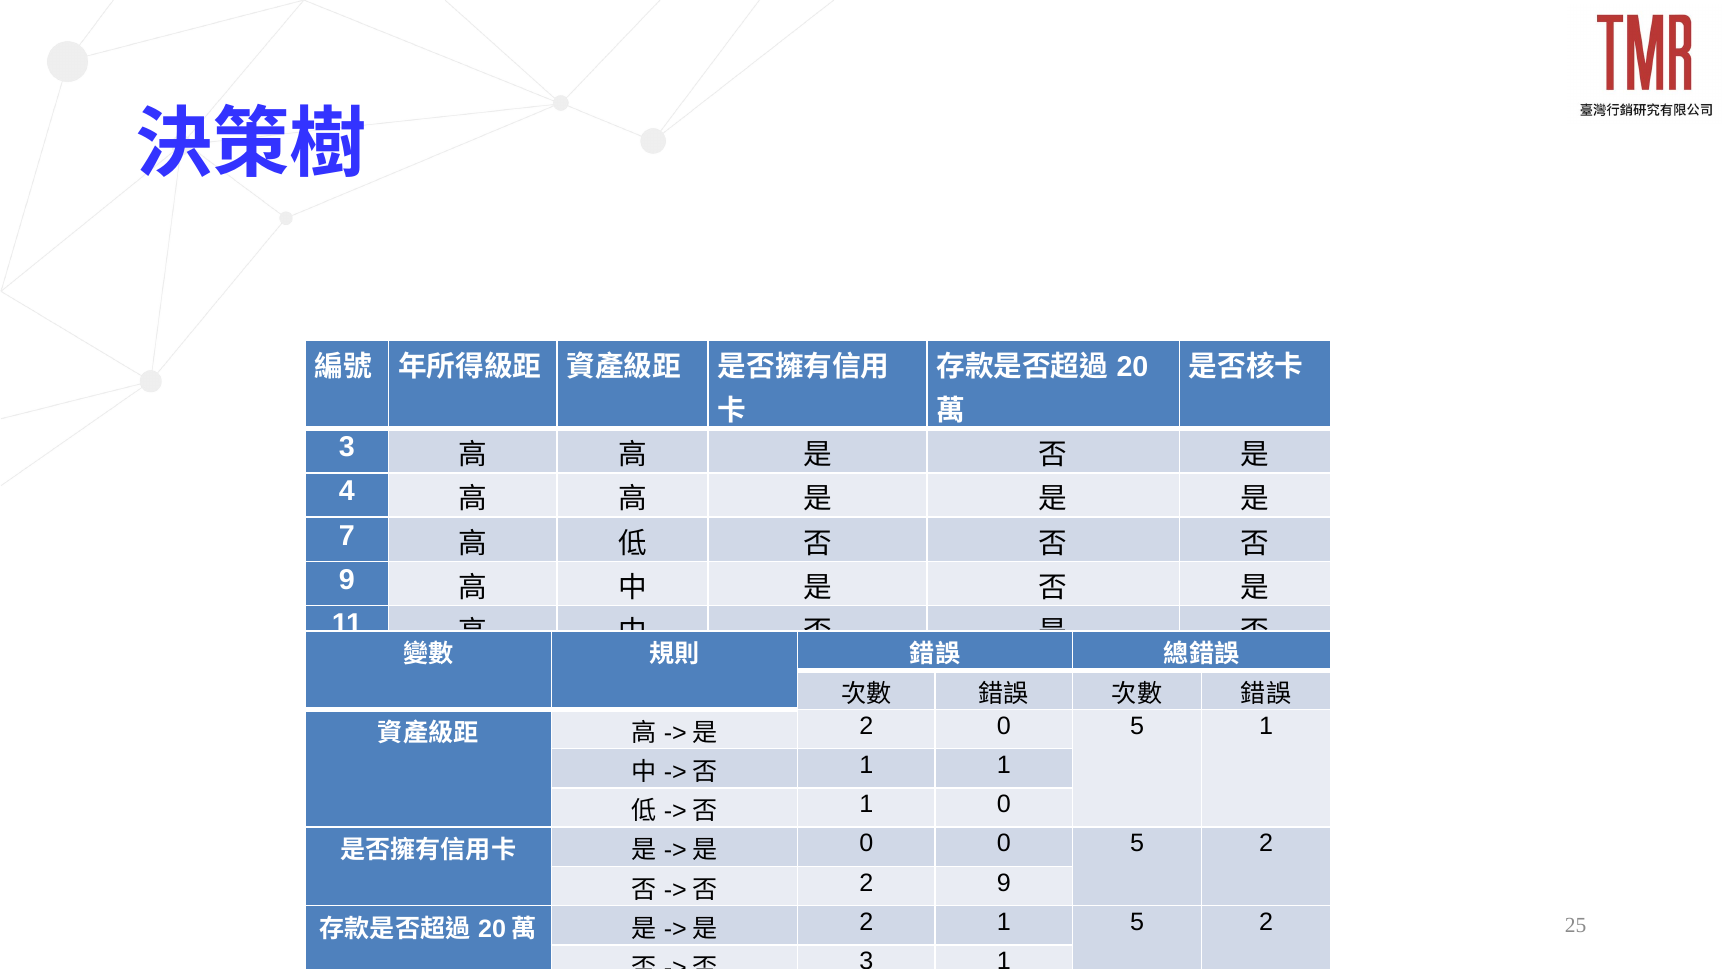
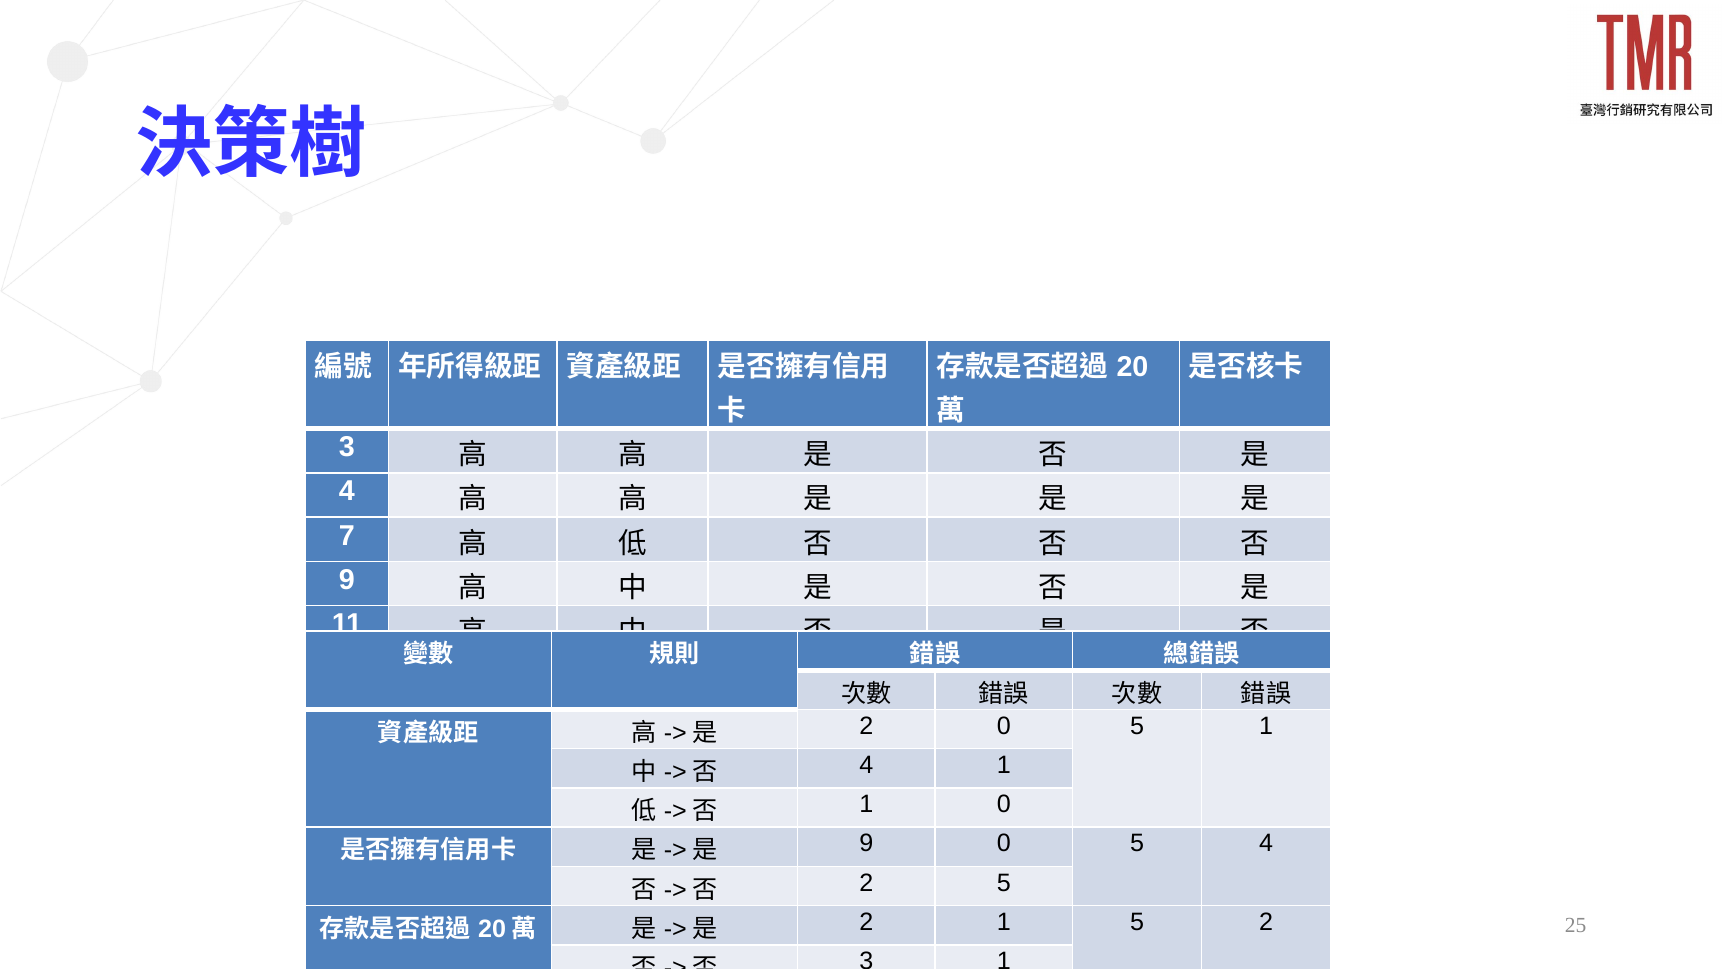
1 at (866, 765): 1 -> 4
0 at (866, 843): 0 -> 9
0 5 2: 2 -> 4
2 9: 9 -> 5
